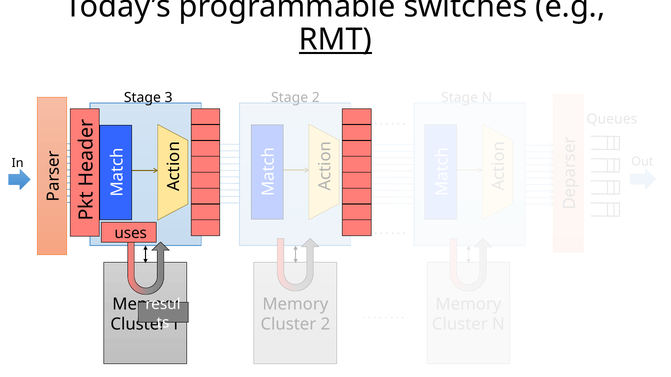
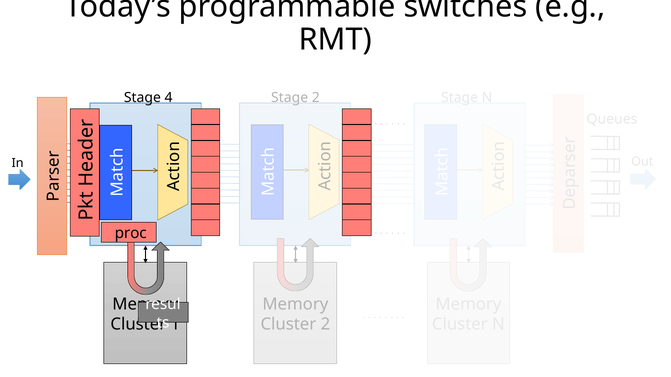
RMT underline: present -> none
3: 3 -> 4
uses: uses -> proc
